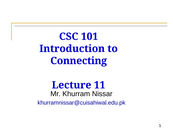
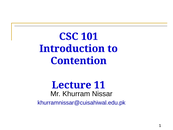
Connecting: Connecting -> Contention
